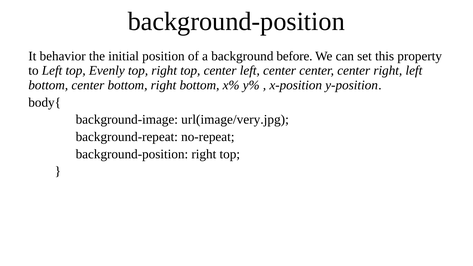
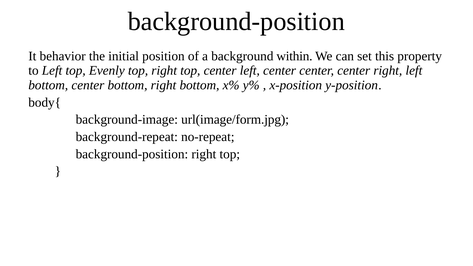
before: before -> within
url(image/very.jpg: url(image/very.jpg -> url(image/form.jpg
